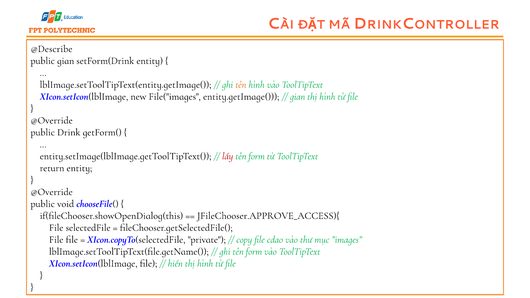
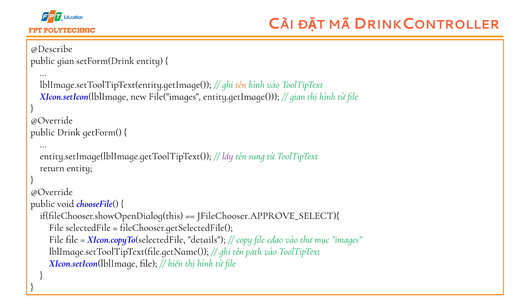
lấy colour: red -> purple
form at (257, 156): form -> sung
JFileChooser.APPROVE_ACCESS){: JFileChooser.APPROVE_ACCESS){ -> JFileChooser.APPROVE_SELECT){
private: private -> details
ghi tên form: form -> path
